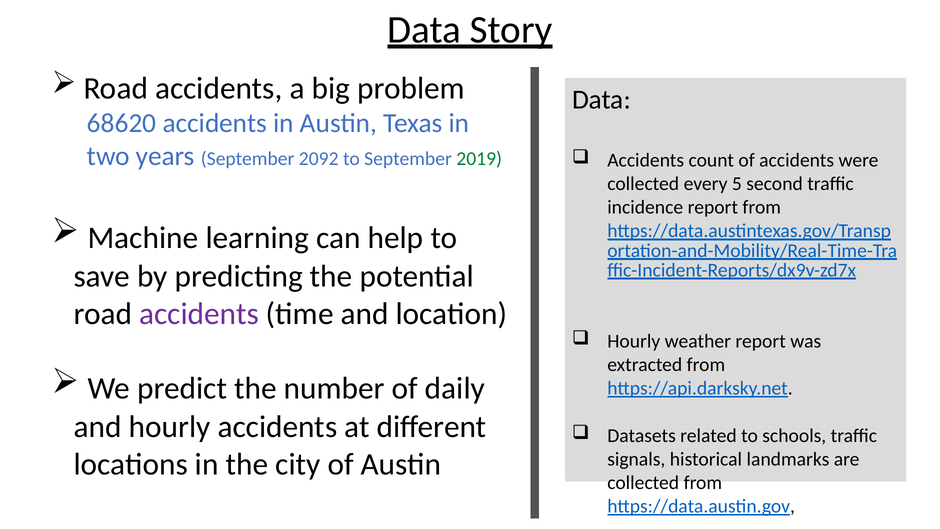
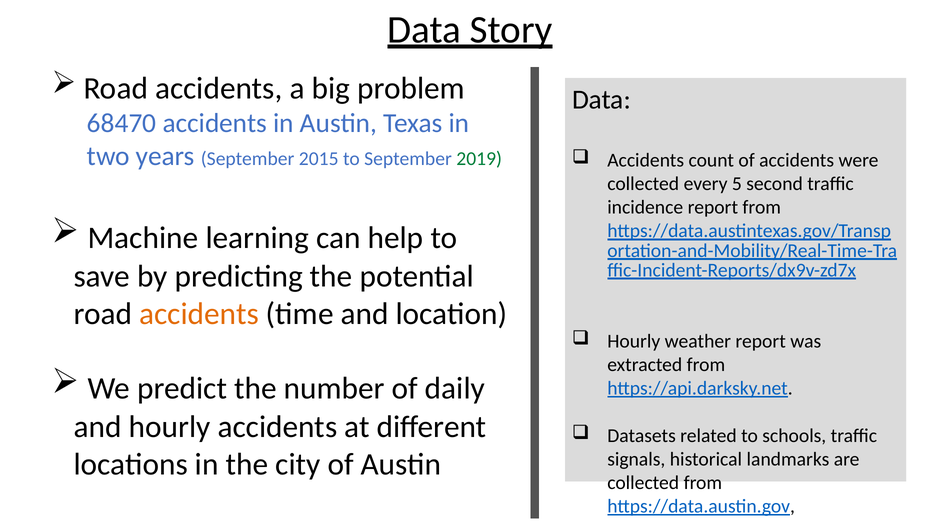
68620: 68620 -> 68470
2092: 2092 -> 2015
accidents at (199, 314) colour: purple -> orange
